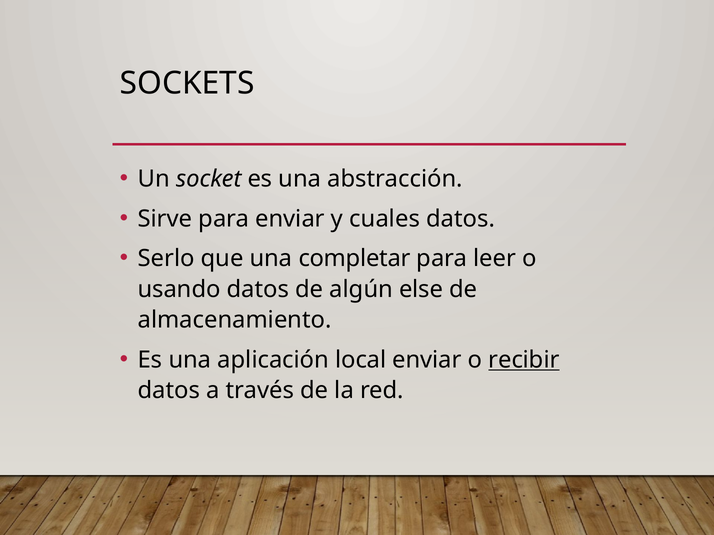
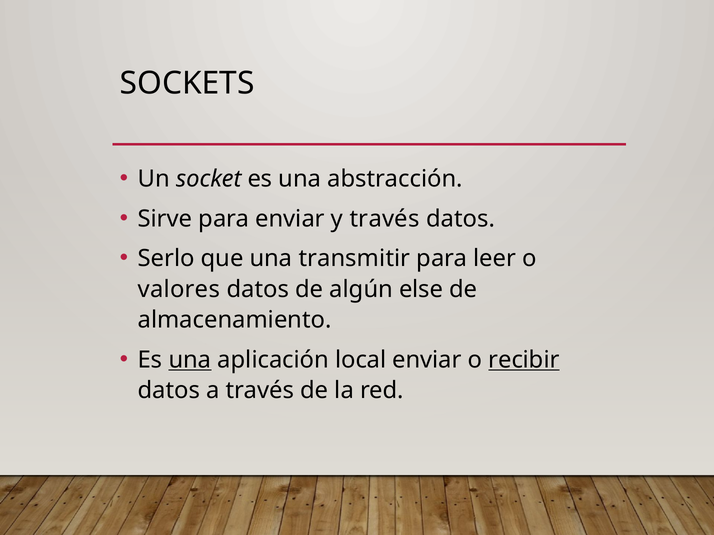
y cuales: cuales -> través
completar: completar -> transmitir
usando: usando -> valores
una at (190, 360) underline: none -> present
